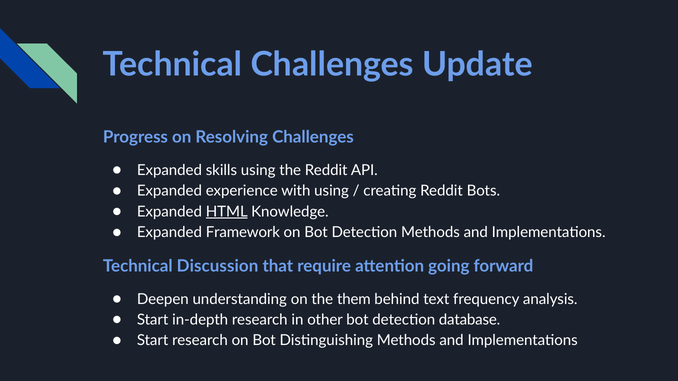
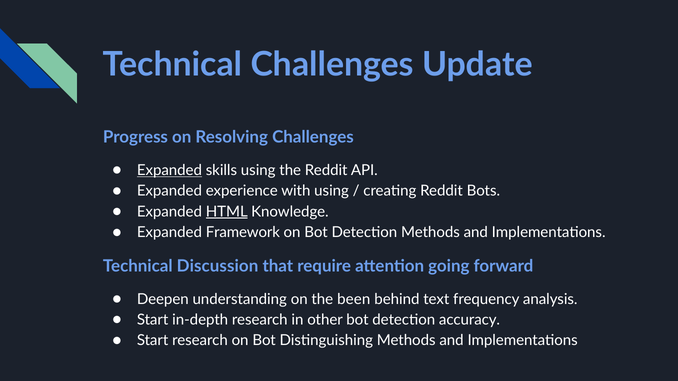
Expanded at (169, 170) underline: none -> present
them: them -> been
database: database -> accuracy
